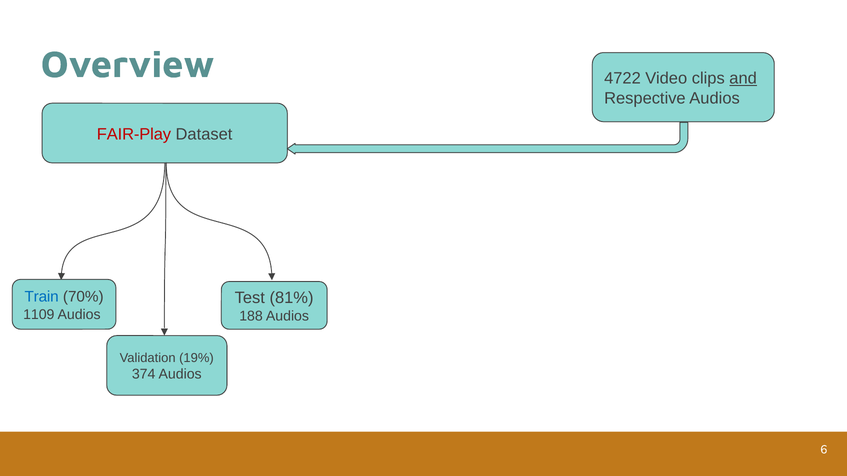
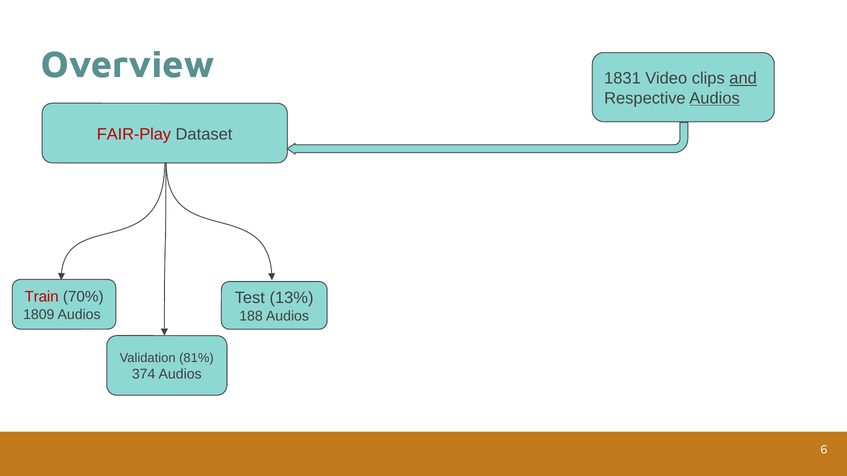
4722: 4722 -> 1831
Audios at (715, 98) underline: none -> present
Train colour: blue -> red
81%: 81% -> 13%
1109: 1109 -> 1809
19%: 19% -> 81%
